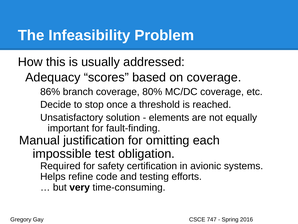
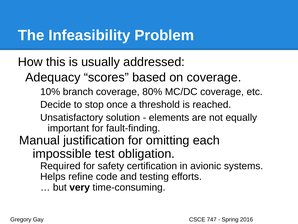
86%: 86% -> 10%
